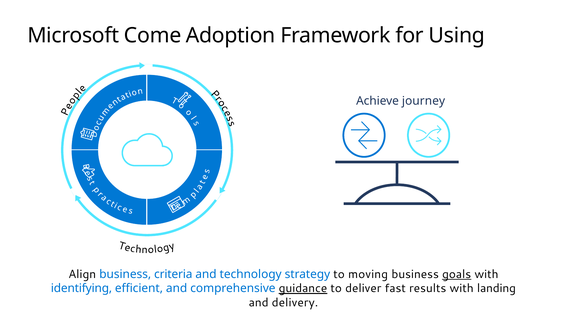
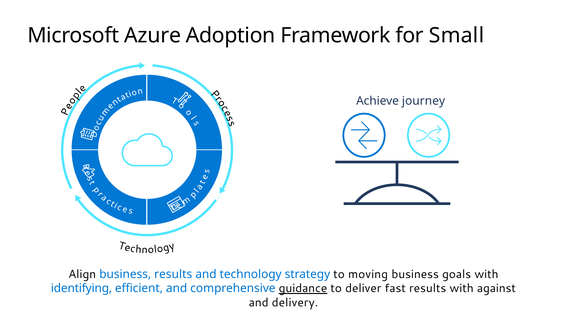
Come: Come -> Azure
Using: Using -> Small
business criteria: criteria -> results
goals underline: present -> none
landing: landing -> against
